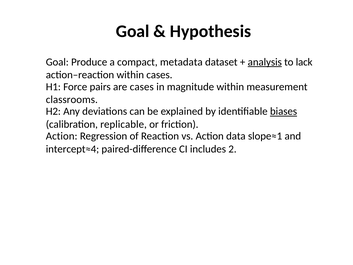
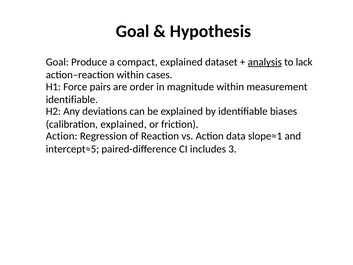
compact metadata: metadata -> explained
are cases: cases -> order
classrooms at (72, 100): classrooms -> identifiable
biases underline: present -> none
calibration replicable: replicable -> explained
intercept≈4: intercept≈4 -> intercept≈5
2: 2 -> 3
